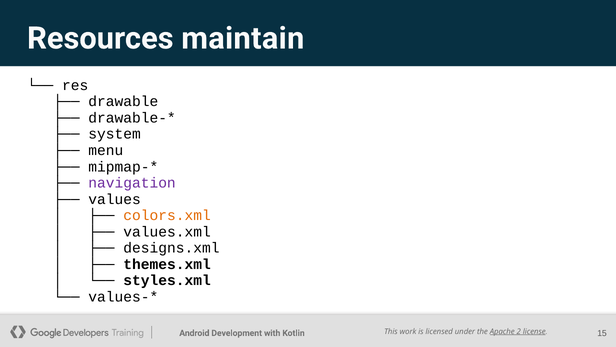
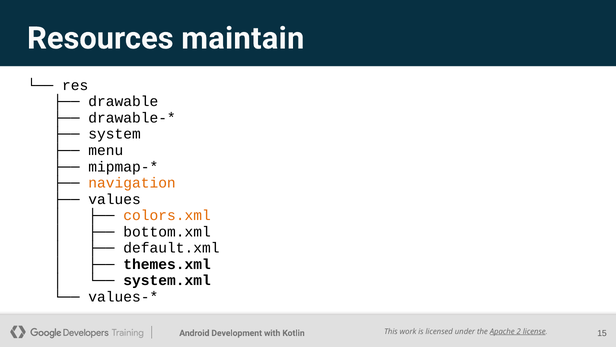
navigation colour: purple -> orange
values.xml: values.xml -> bottom.xml
designs.xml: designs.xml -> default.xml
styles.xml: styles.xml -> system.xml
